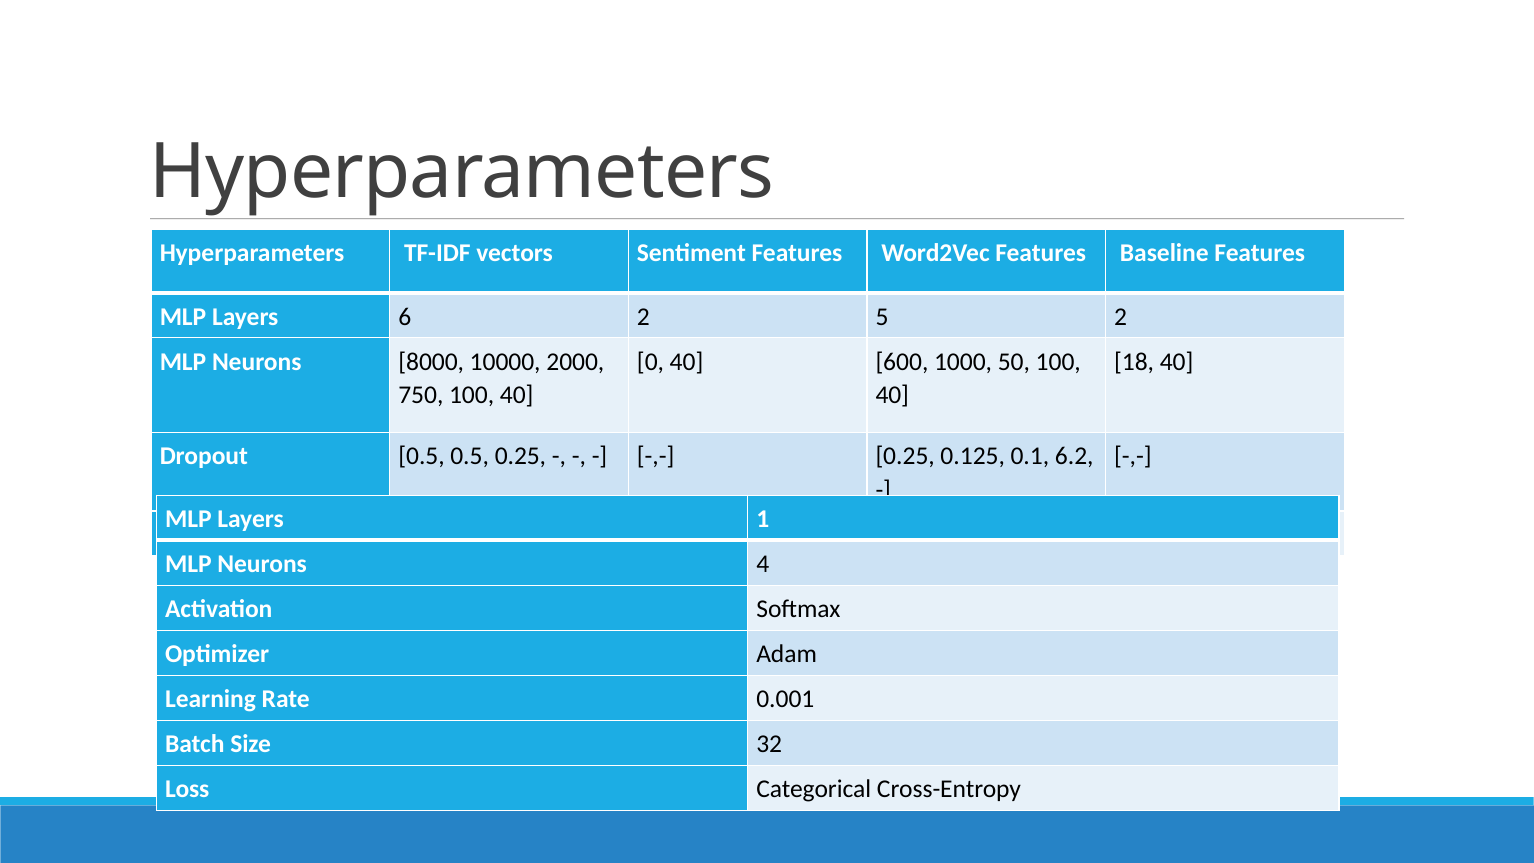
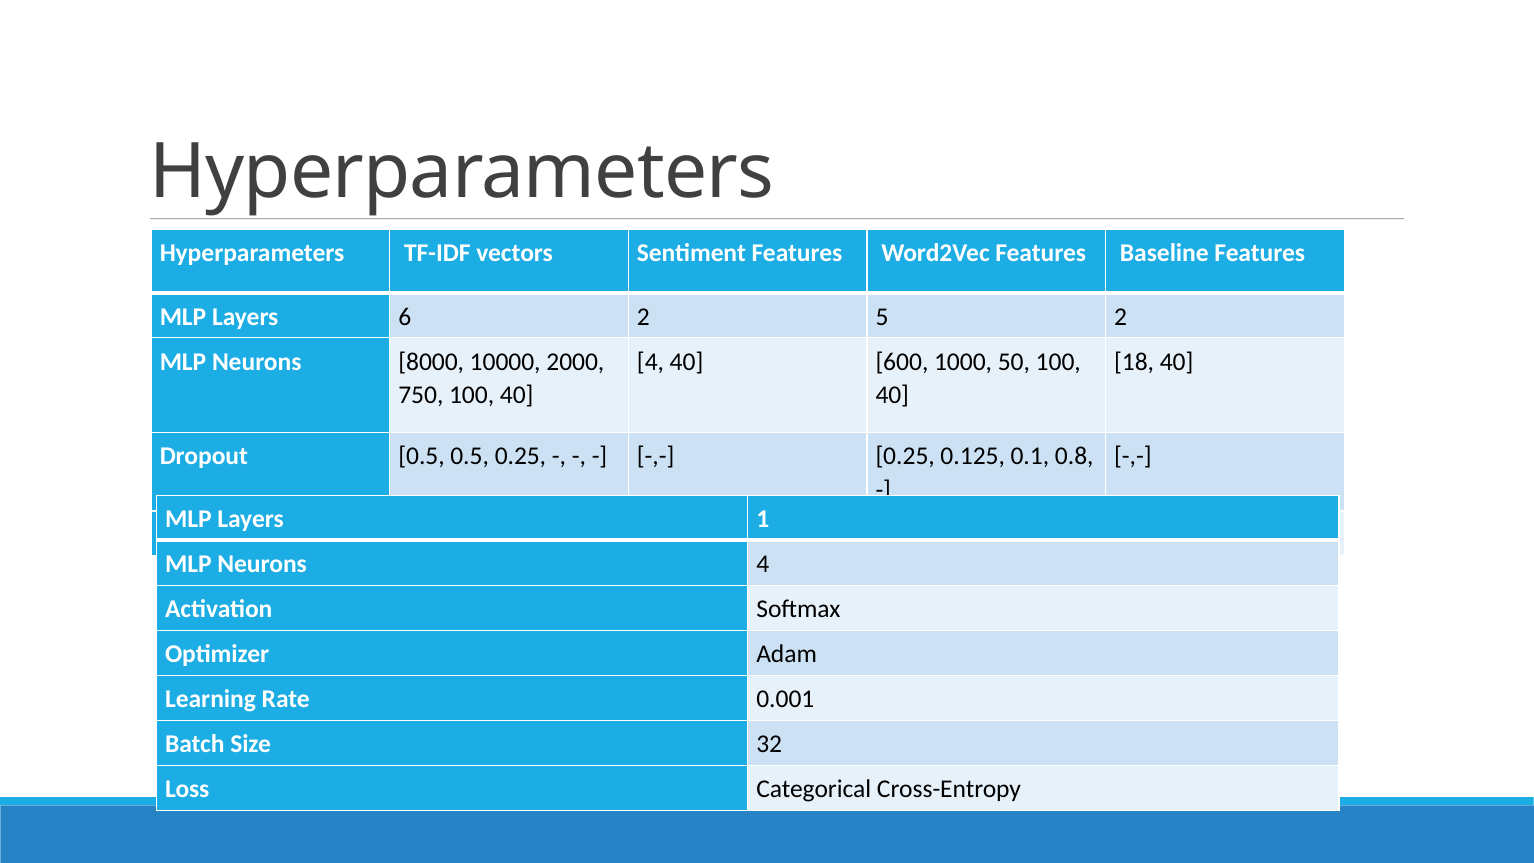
0 at (650, 362): 0 -> 4
6.2: 6.2 -> 0.8
